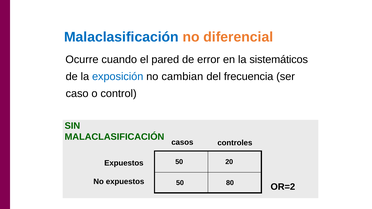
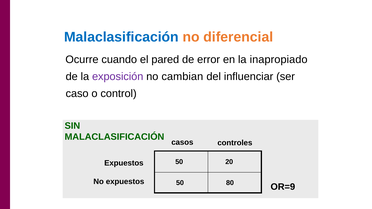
sistemáticos: sistemáticos -> inapropiado
exposición colour: blue -> purple
frecuencia: frecuencia -> influenciar
OR=2: OR=2 -> OR=9
